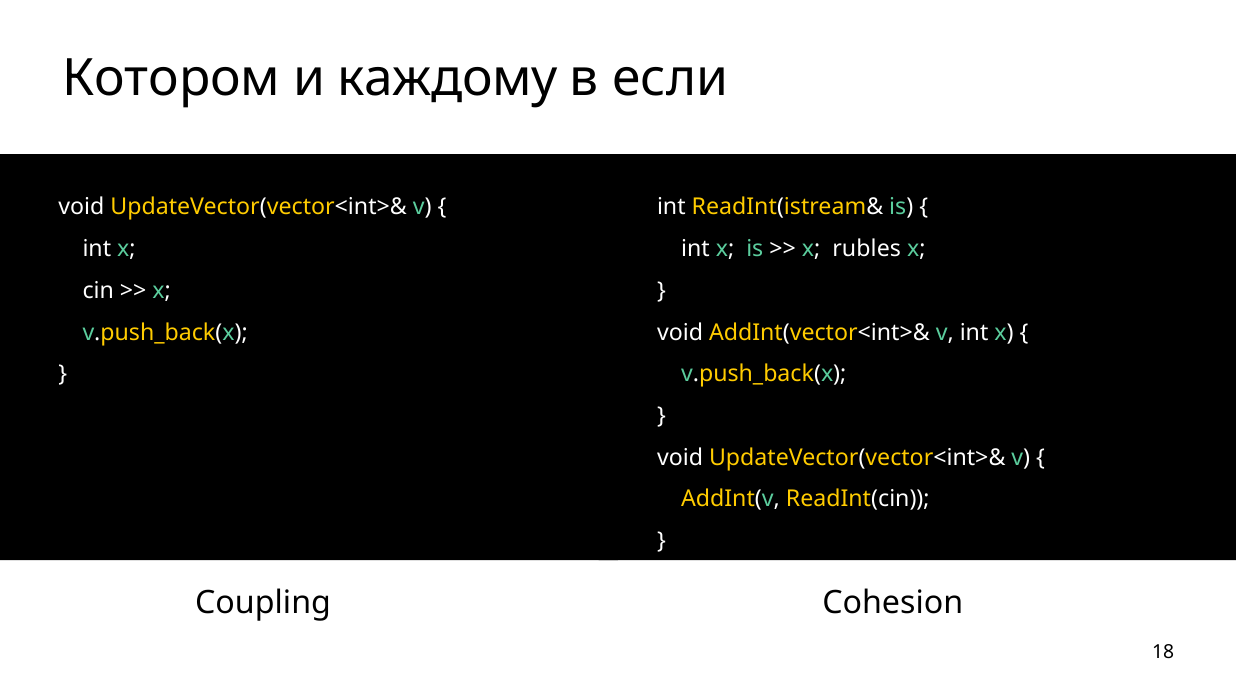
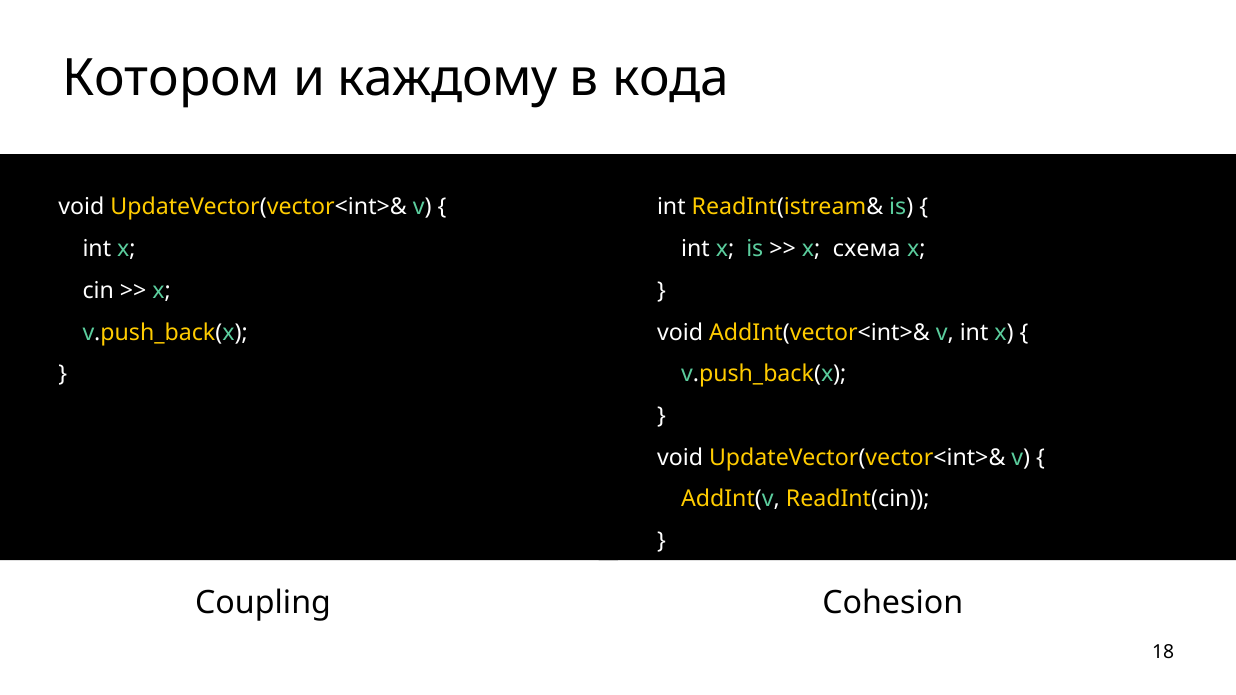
если: если -> кода
rubles: rubles -> схема
